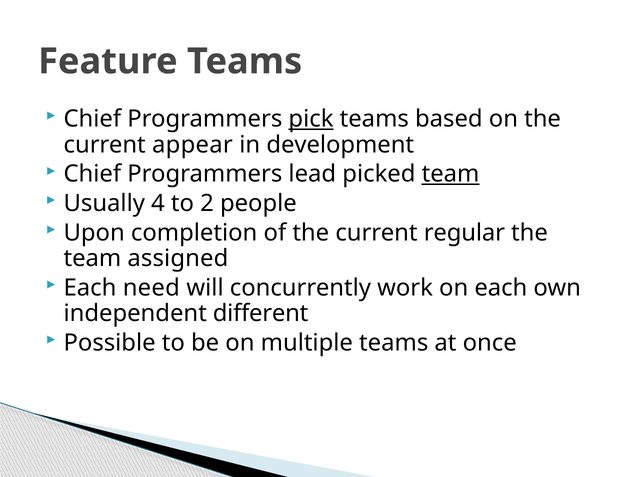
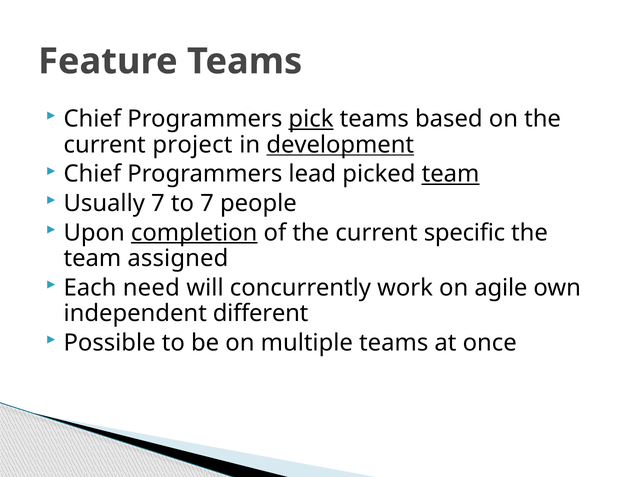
appear: appear -> project
development underline: none -> present
Usually 4: 4 -> 7
to 2: 2 -> 7
completion underline: none -> present
regular: regular -> specific
on each: each -> agile
